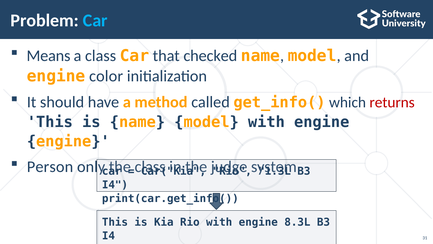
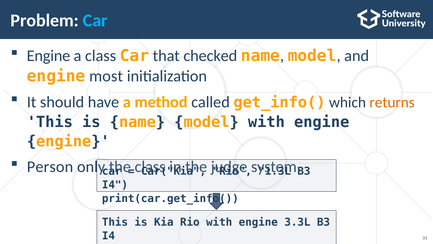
Means at (48, 56): Means -> Engine
color: color -> most
returns colour: red -> orange
8.3L: 8.3L -> 3.3L
